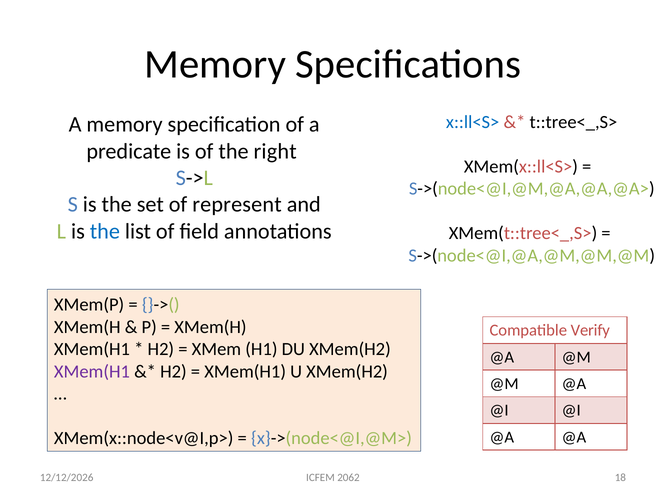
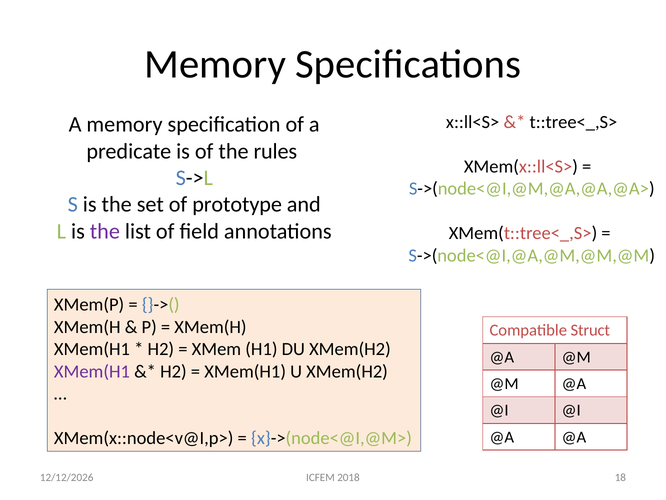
x::ll<S> colour: blue -> black
right: right -> rules
represent: represent -> prototype
the at (105, 231) colour: blue -> purple
Verify: Verify -> Struct
2062: 2062 -> 2018
